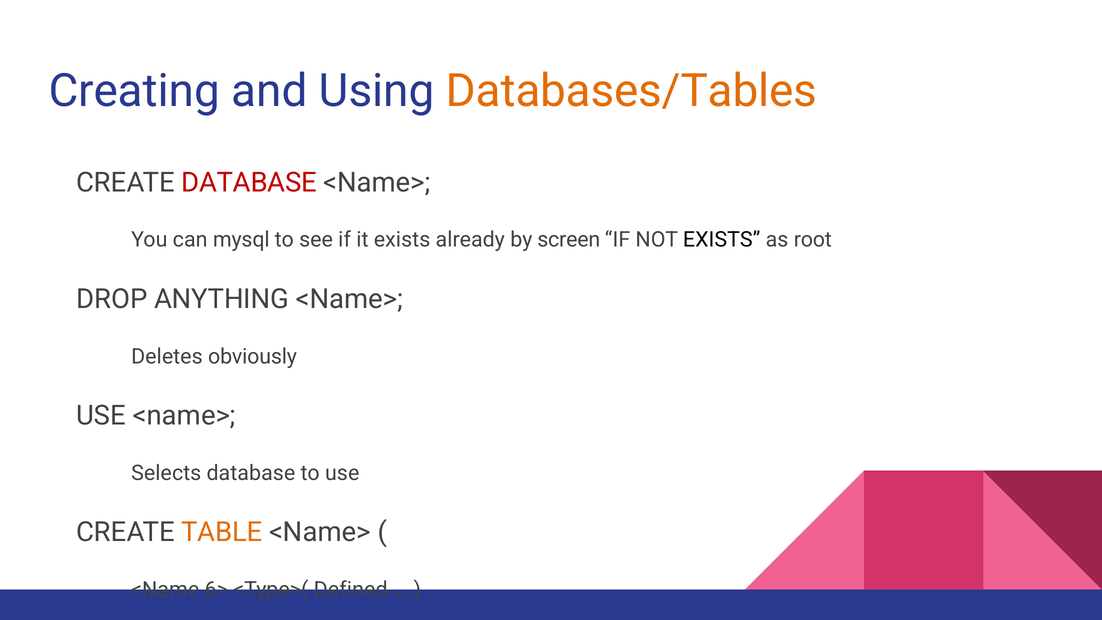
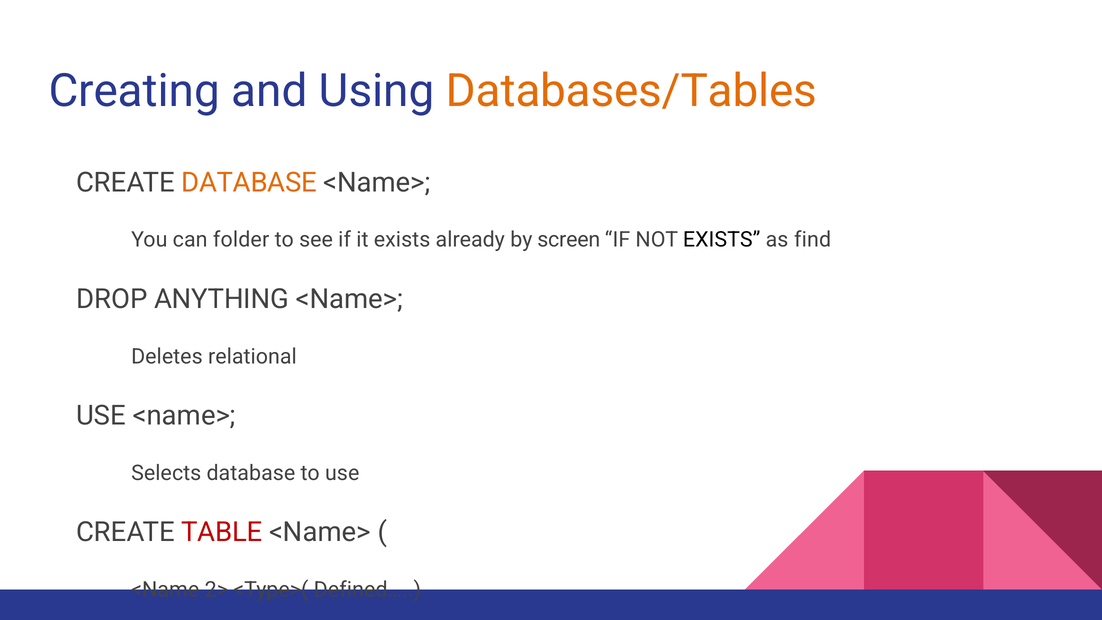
DATABASE at (249, 183) colour: red -> orange
mysql: mysql -> folder
root: root -> find
obviously: obviously -> relational
TABLE colour: orange -> red
6>: 6> -> 2>
